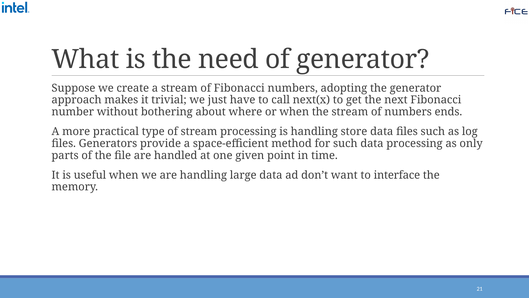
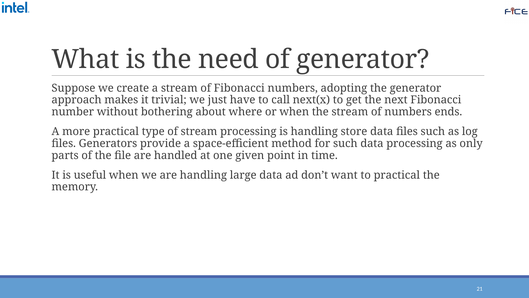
to interface: interface -> practical
